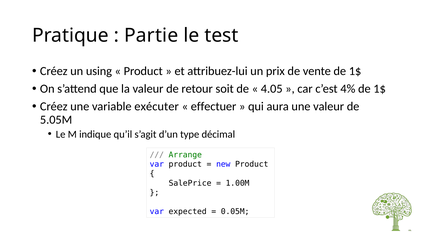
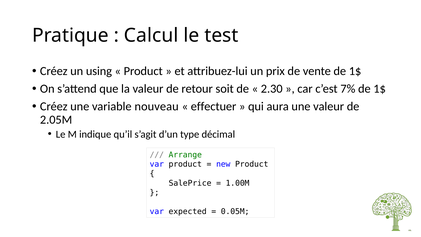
Partie: Partie -> Calcul
4.05: 4.05 -> 2.30
4%: 4% -> 7%
exécuter: exécuter -> nouveau
5.05M: 5.05M -> 2.05M
